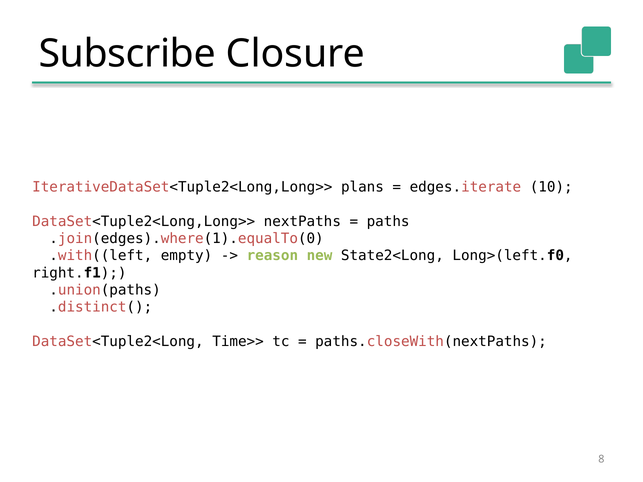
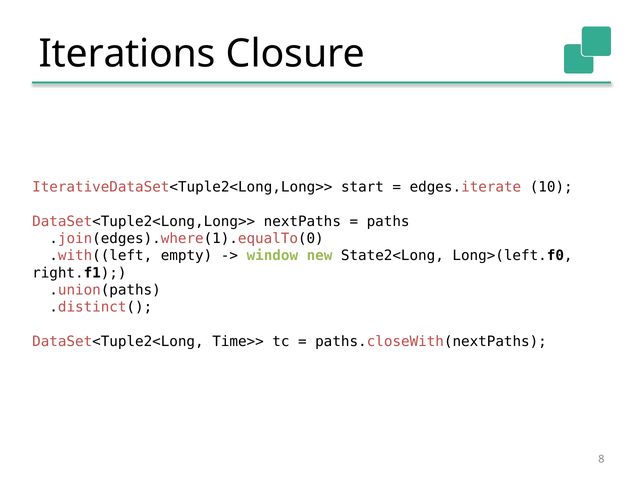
Subscribe: Subscribe -> Iterations
plans: plans -> start
reason: reason -> window
